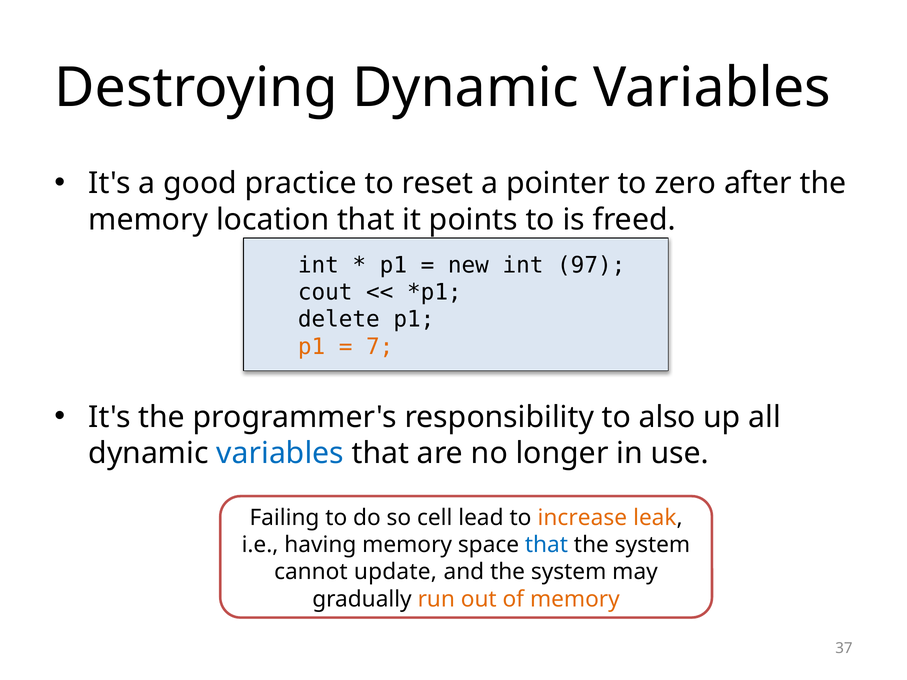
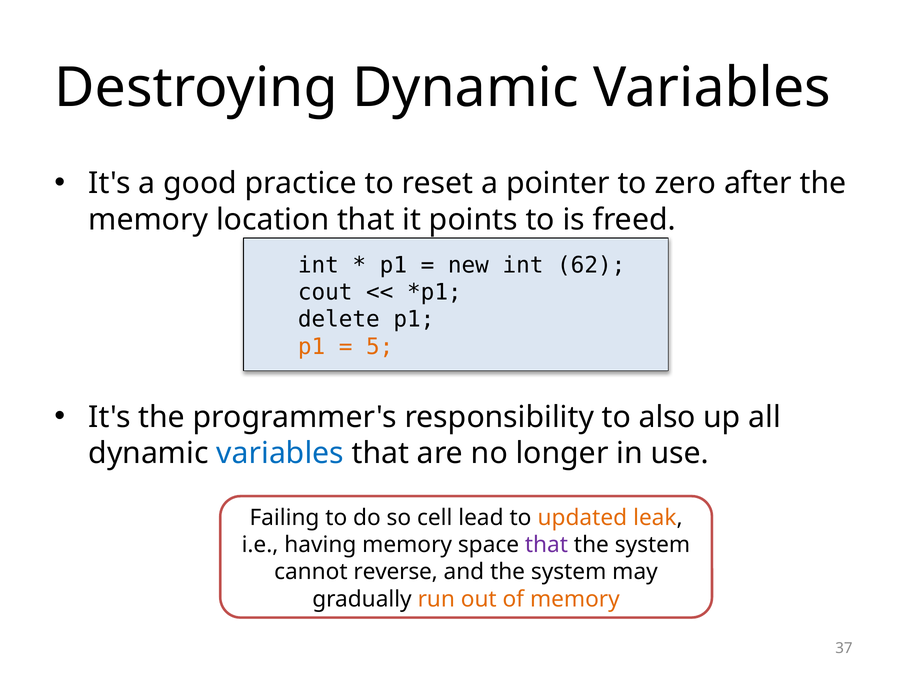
97: 97 -> 62
7: 7 -> 5
increase: increase -> updated
that at (546, 545) colour: blue -> purple
update: update -> reverse
